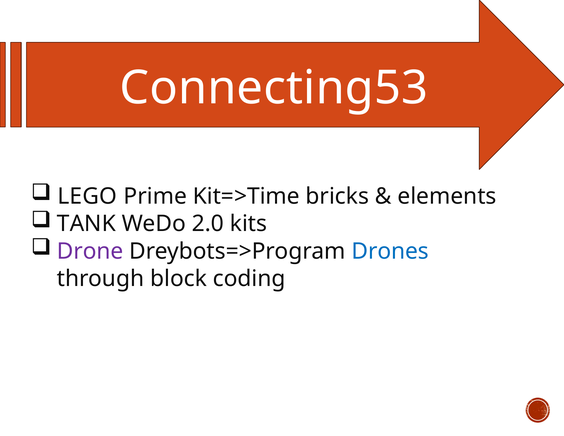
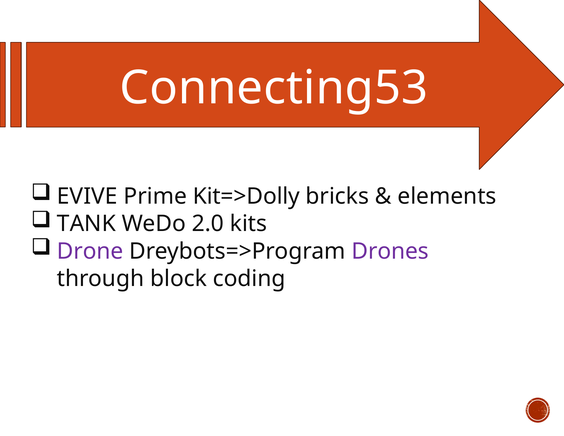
LEGO: LEGO -> EVIVE
Kit=>Time: Kit=>Time -> Kit=>Dolly
Drones colour: blue -> purple
